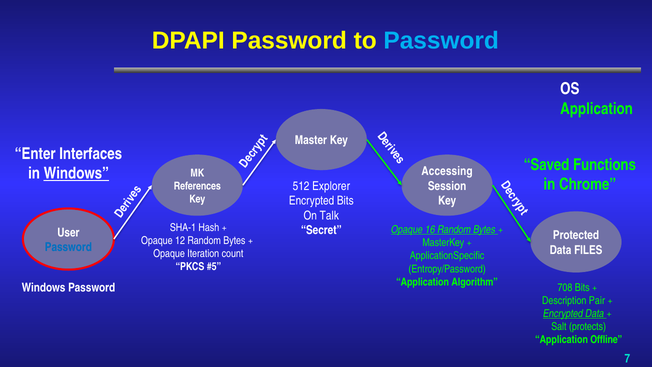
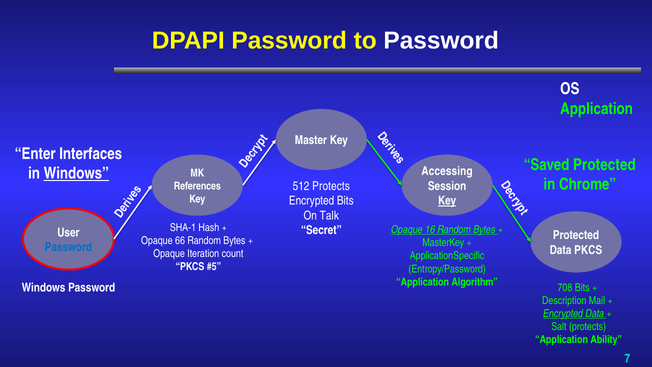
Password at (441, 41) colour: light blue -> white
Saved Functions: Functions -> Protected
512 Explorer: Explorer -> Protects
Key at (447, 201) underline: none -> present
12: 12 -> 66
Data FILES: FILES -> PKCS
Pair: Pair -> Mail
Offline: Offline -> Ability
